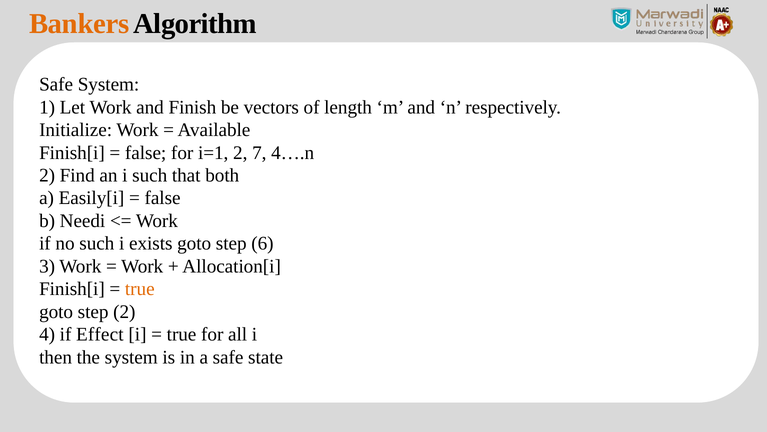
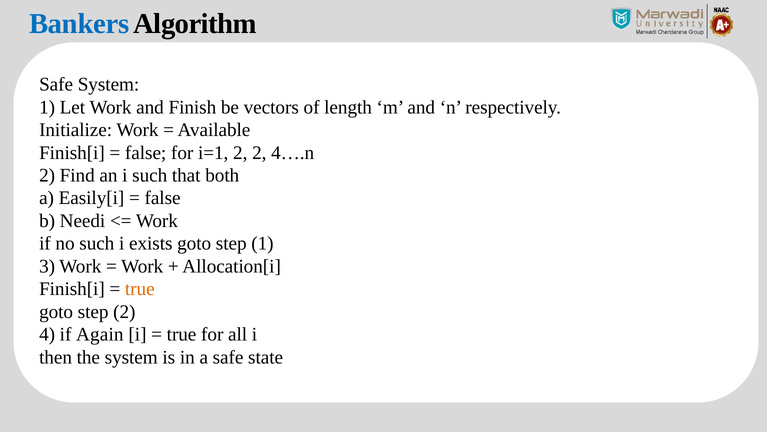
Bankers colour: orange -> blue
2 7: 7 -> 2
step 6: 6 -> 1
Effect: Effect -> Again
